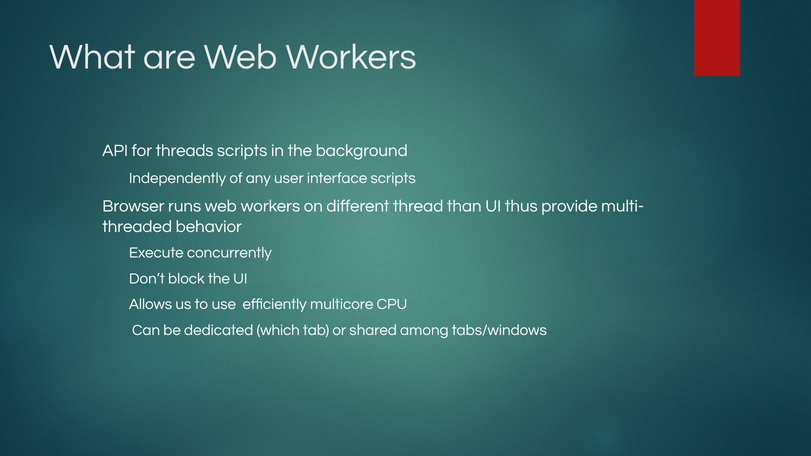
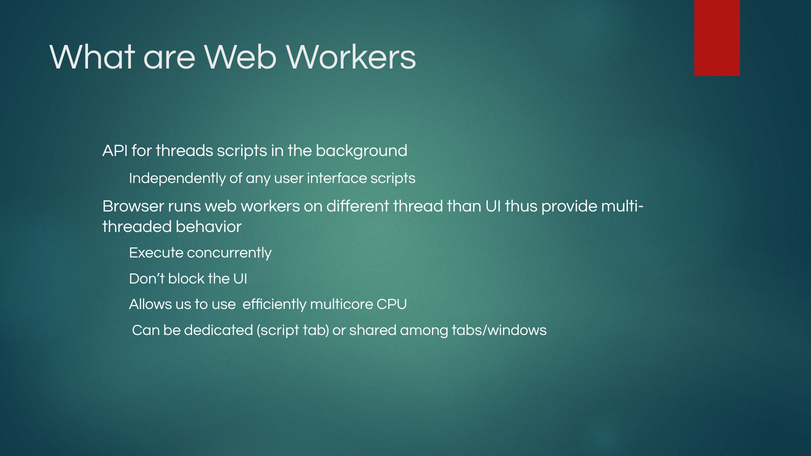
which: which -> script
